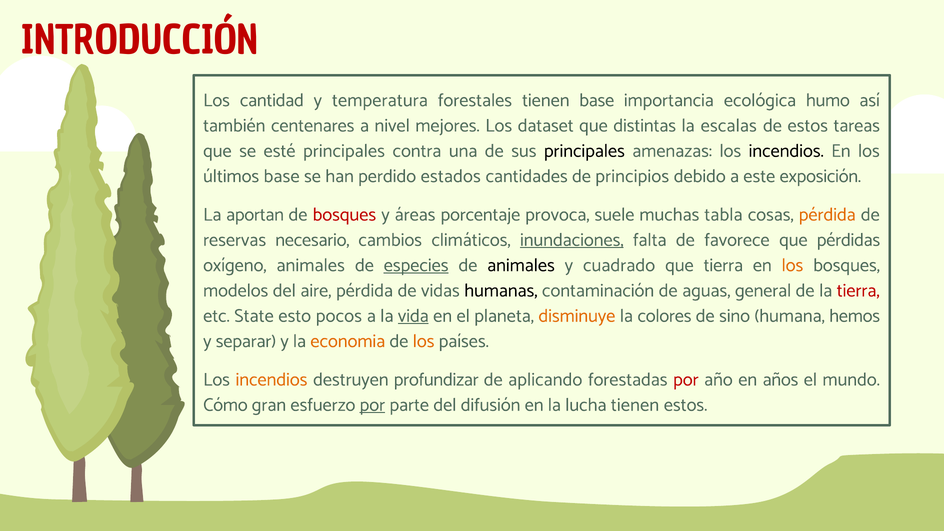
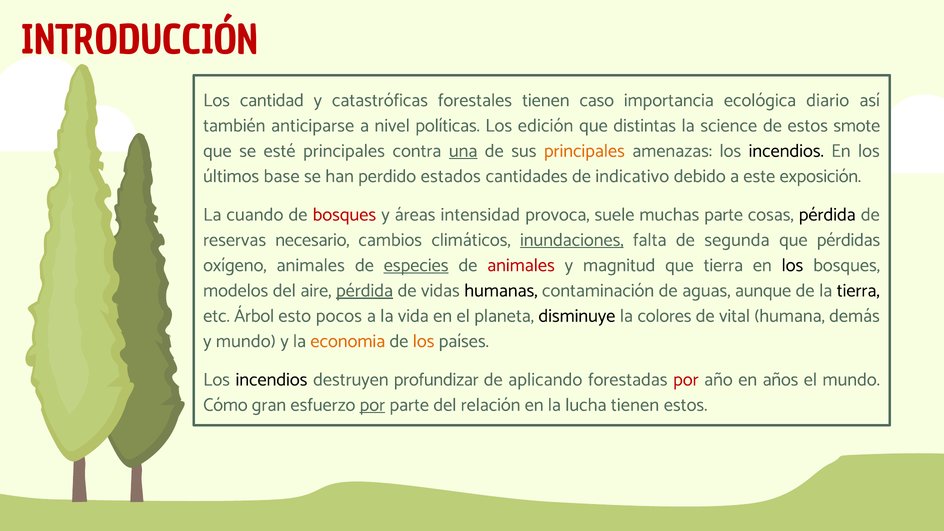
temperatura: temperatura -> catastróficas
tienen base: base -> caso
humo: humo -> diario
centenares: centenares -> anticiparse
mejores: mejores -> políticas
dataset: dataset -> edición
escalas: escalas -> science
tareas: tareas -> smote
una underline: none -> present
principales at (584, 151) colour: black -> orange
principios: principios -> indicativo
aportan: aportan -> cuando
porcentaje: porcentaje -> intensidad
muchas tabla: tabla -> parte
pérdida at (827, 214) colour: orange -> black
favorece: favorece -> segunda
animales at (521, 265) colour: black -> red
cuadrado: cuadrado -> magnitud
los at (792, 265) colour: orange -> black
pérdida at (364, 290) underline: none -> present
general: general -> aunque
tierra at (858, 290) colour: red -> black
State: State -> Árbol
vida underline: present -> none
disminuye colour: orange -> black
sino: sino -> vital
hemos: hemos -> demás
y separar: separar -> mundo
incendios at (271, 379) colour: orange -> black
difusión: difusión -> relación
